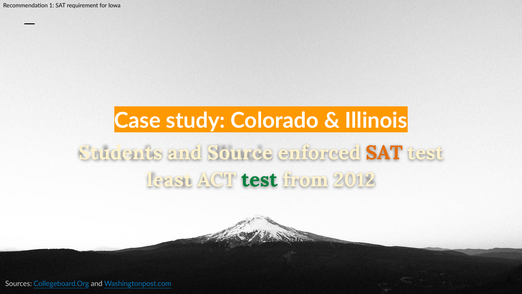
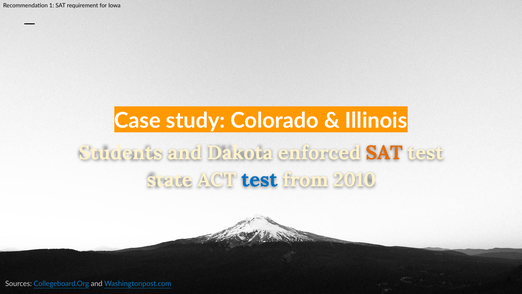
Source: Source -> Dakota
least: least -> state
test at (259, 180) colour: green -> blue
2012: 2012 -> 2010
